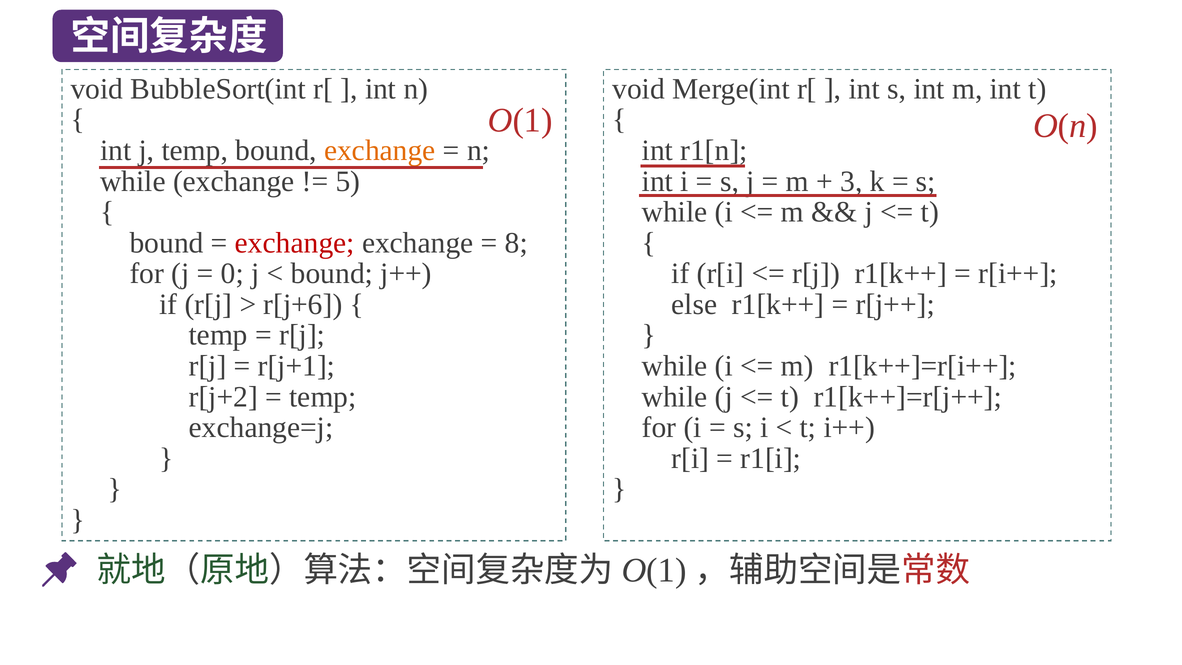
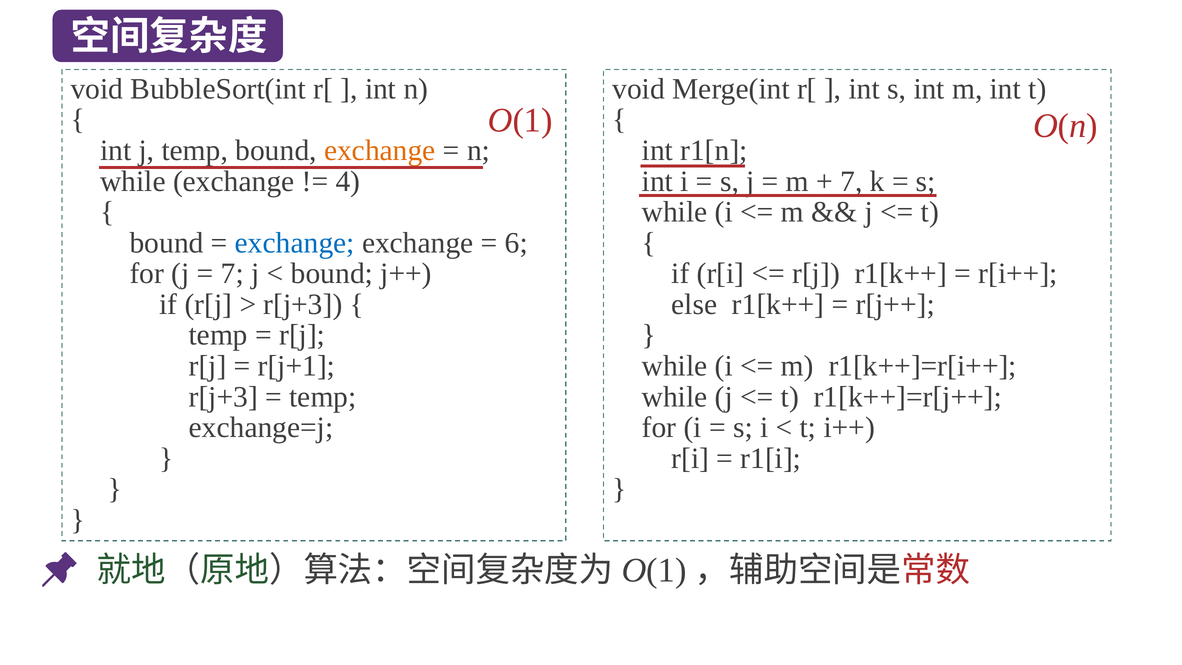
5: 5 -> 4
3 at (851, 181): 3 -> 7
exchange at (295, 243) colour: red -> blue
8: 8 -> 6
0 at (232, 274): 0 -> 7
r[j+6 at (303, 304): r[j+6 -> r[j+3
r[j+2 at (223, 397): r[j+2 -> r[j+3
